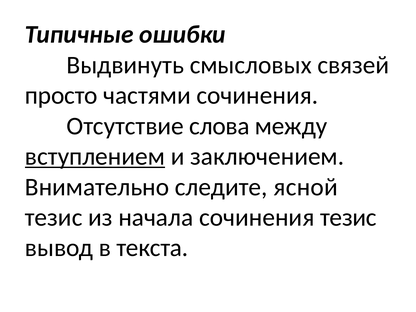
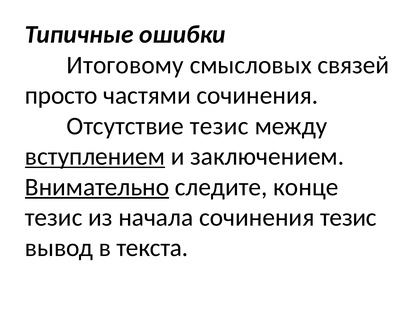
Выдвинуть: Выдвинуть -> Итоговому
Отсутствие слова: слова -> тезис
Внимательно underline: none -> present
ясной: ясной -> конце
